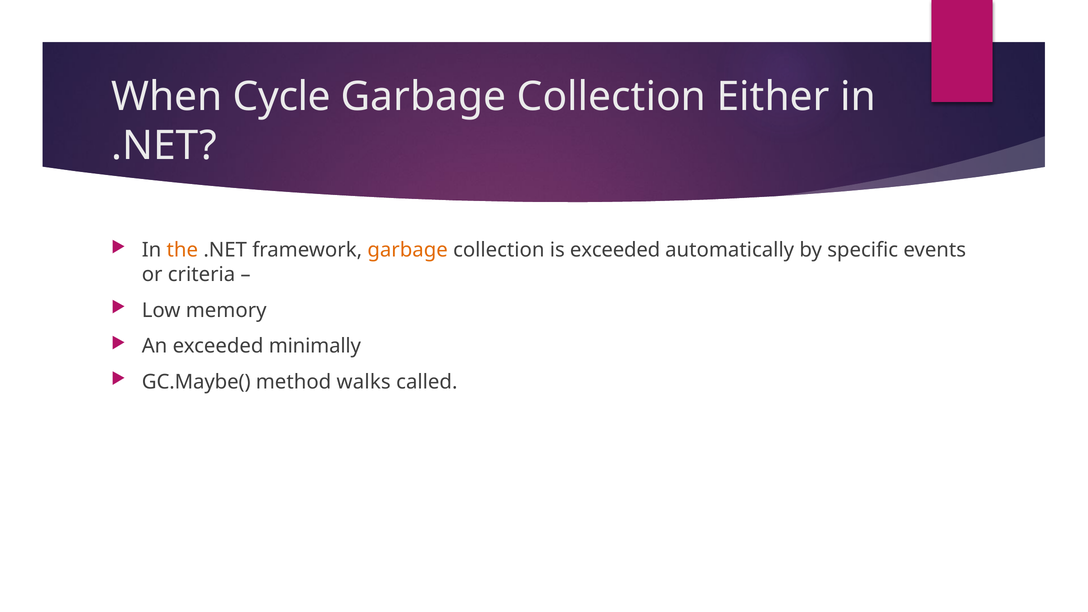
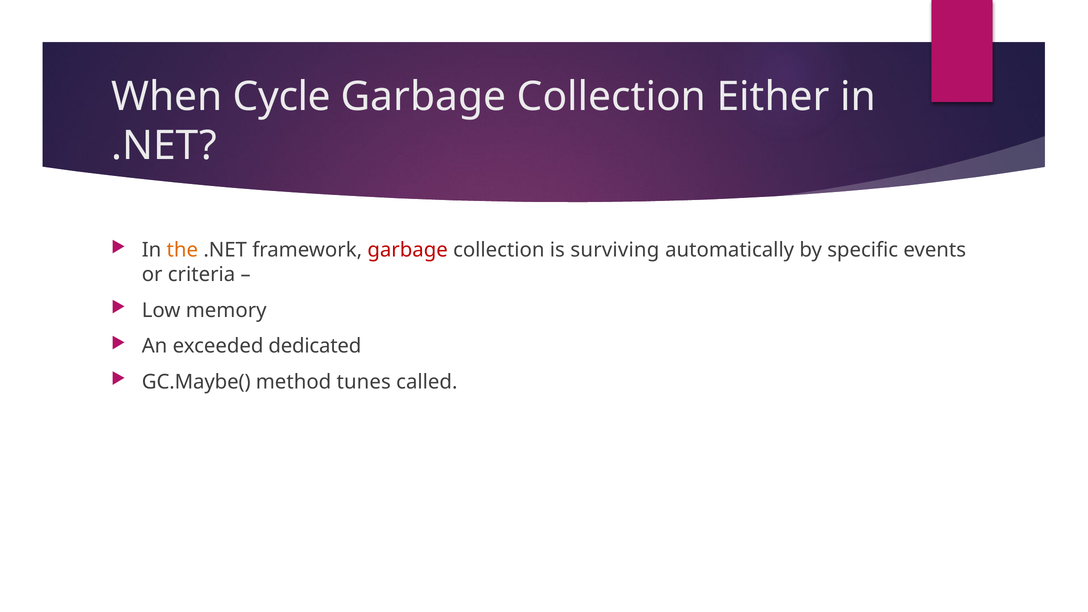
garbage at (408, 250) colour: orange -> red
is exceeded: exceeded -> surviving
minimally: minimally -> dedicated
walks: walks -> tunes
